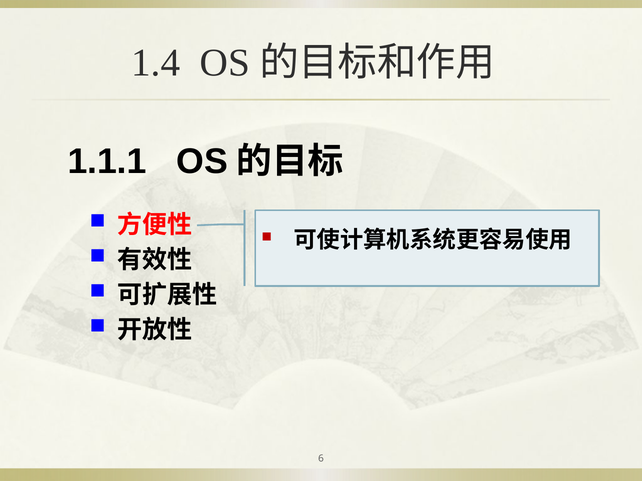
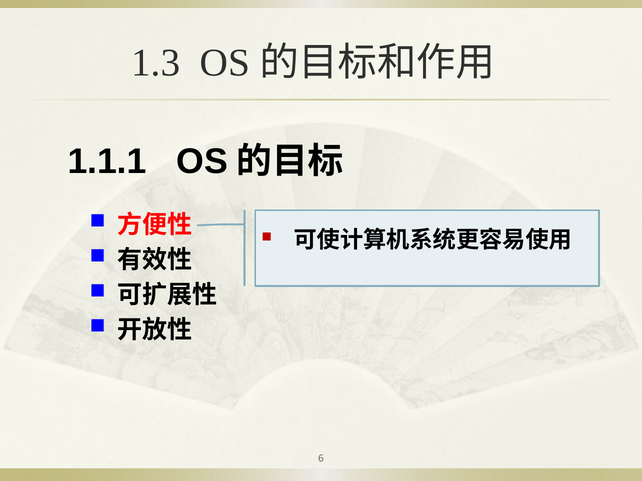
1.4: 1.4 -> 1.3
